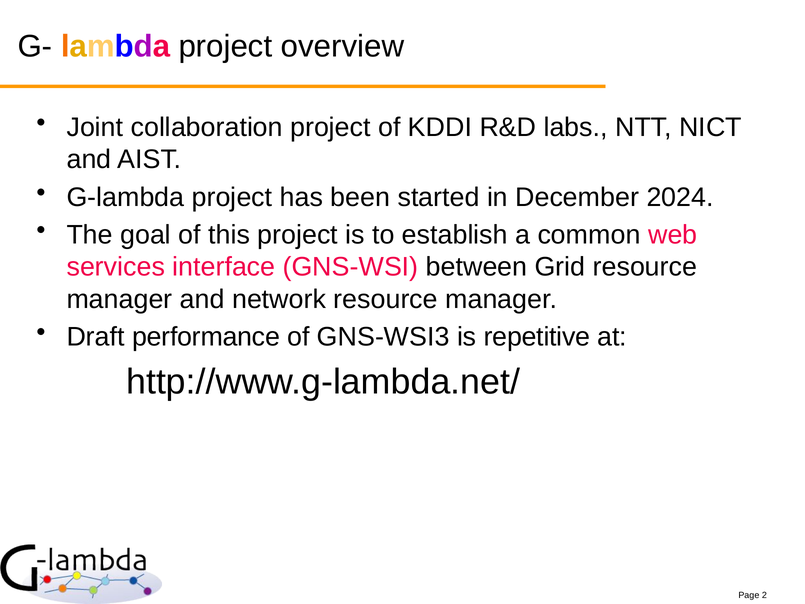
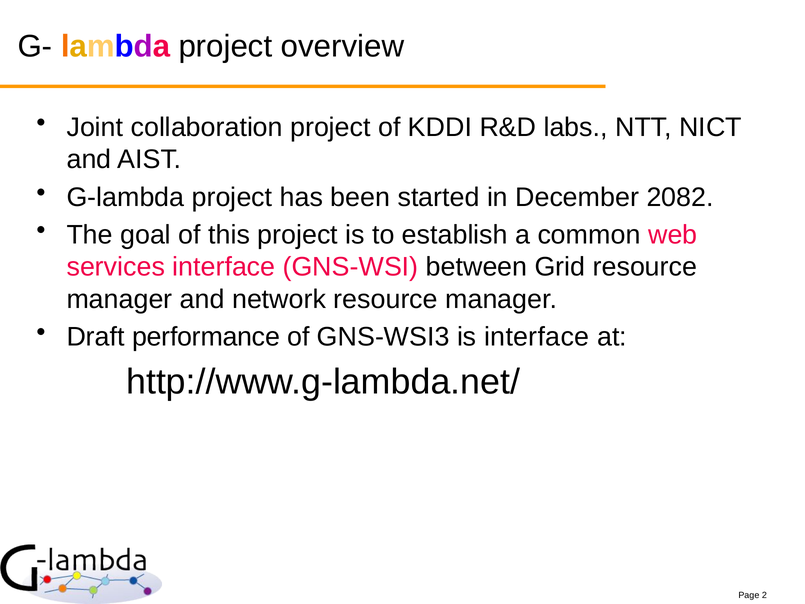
2024: 2024 -> 2082
is repetitive: repetitive -> interface
